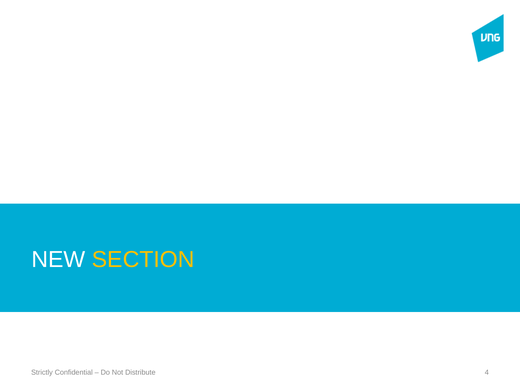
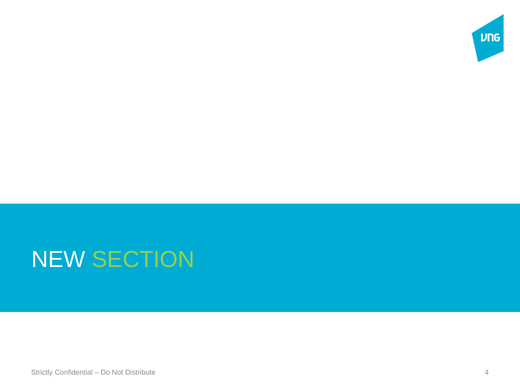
SECTION at (143, 259) colour: yellow -> light green
